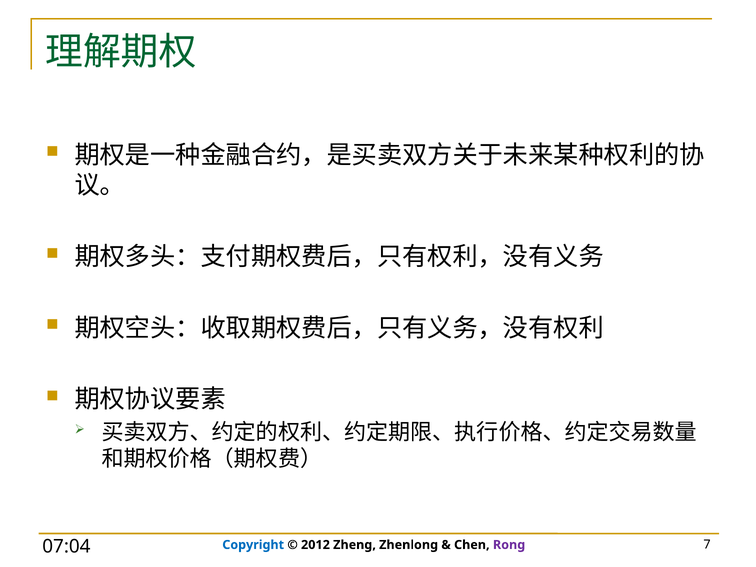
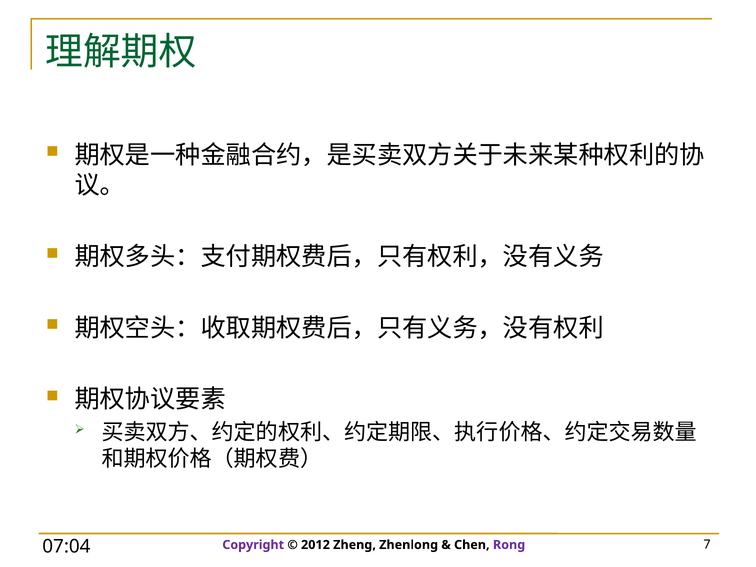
Copyright colour: blue -> purple
